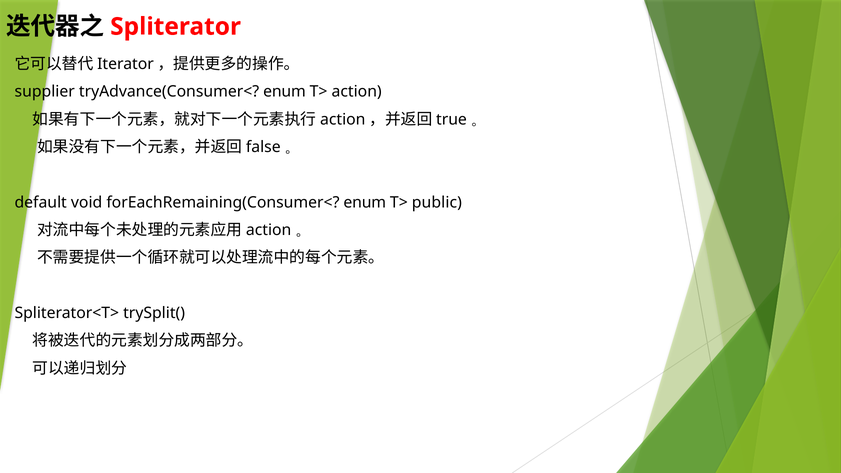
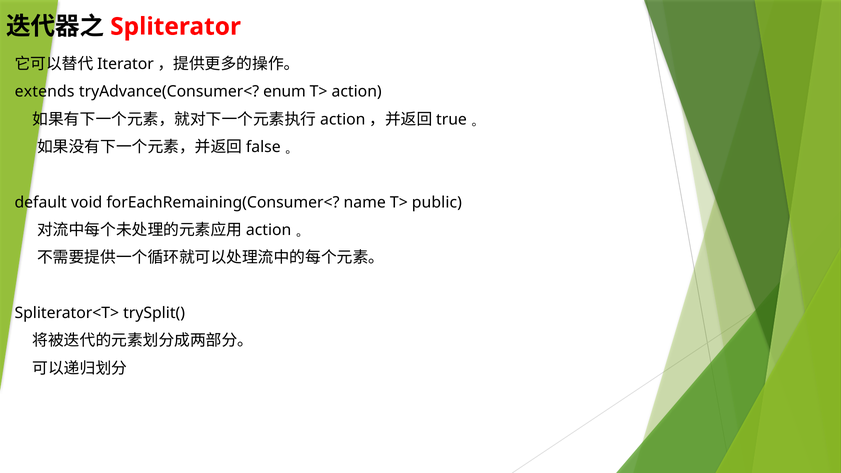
supplier: supplier -> extends
forEachRemaining(Consumer< enum: enum -> name
